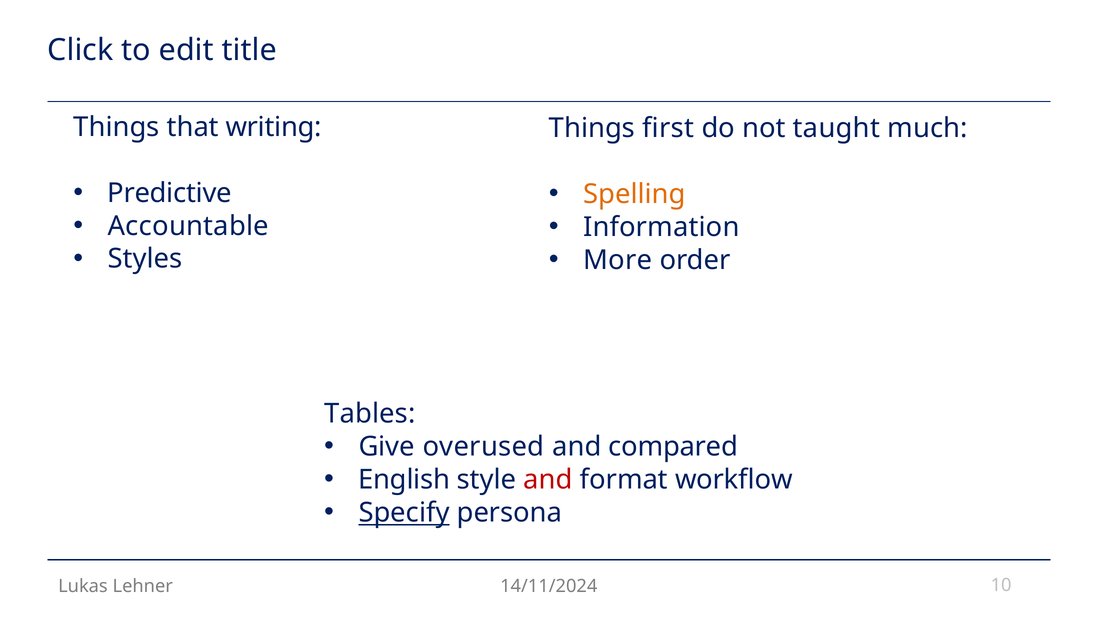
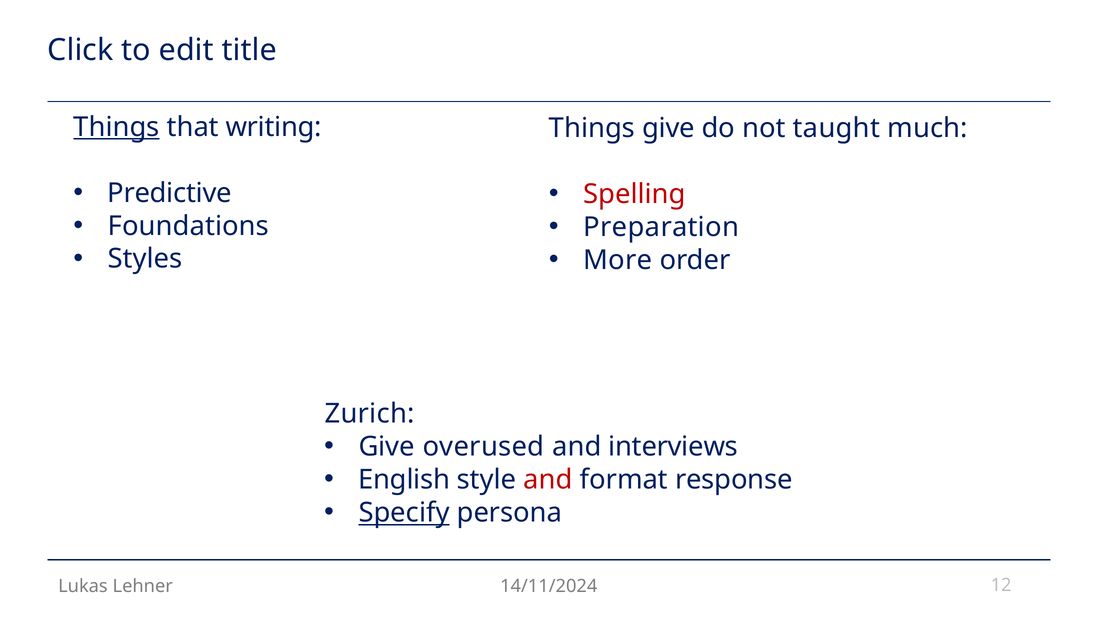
Things at (116, 127) underline: none -> present
Things first: first -> give
Spelling colour: orange -> red
Accountable: Accountable -> Foundations
Information: Information -> Preparation
Tables: Tables -> Zurich
compared: compared -> interviews
workflow: workflow -> response
10: 10 -> 12
